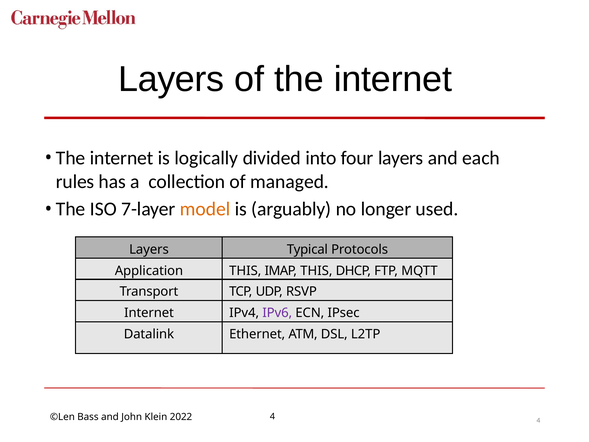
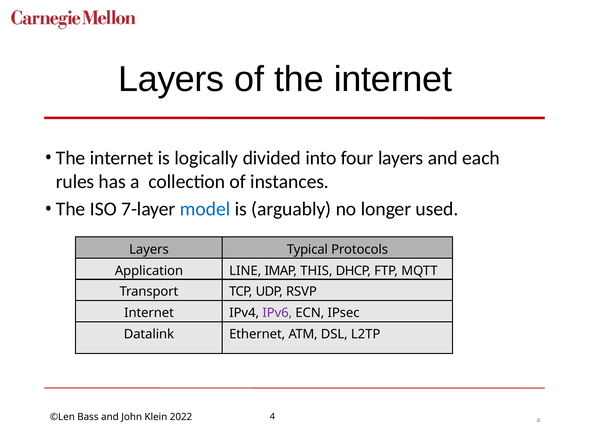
managed: managed -> instances
model colour: orange -> blue
Application THIS: THIS -> LINE
